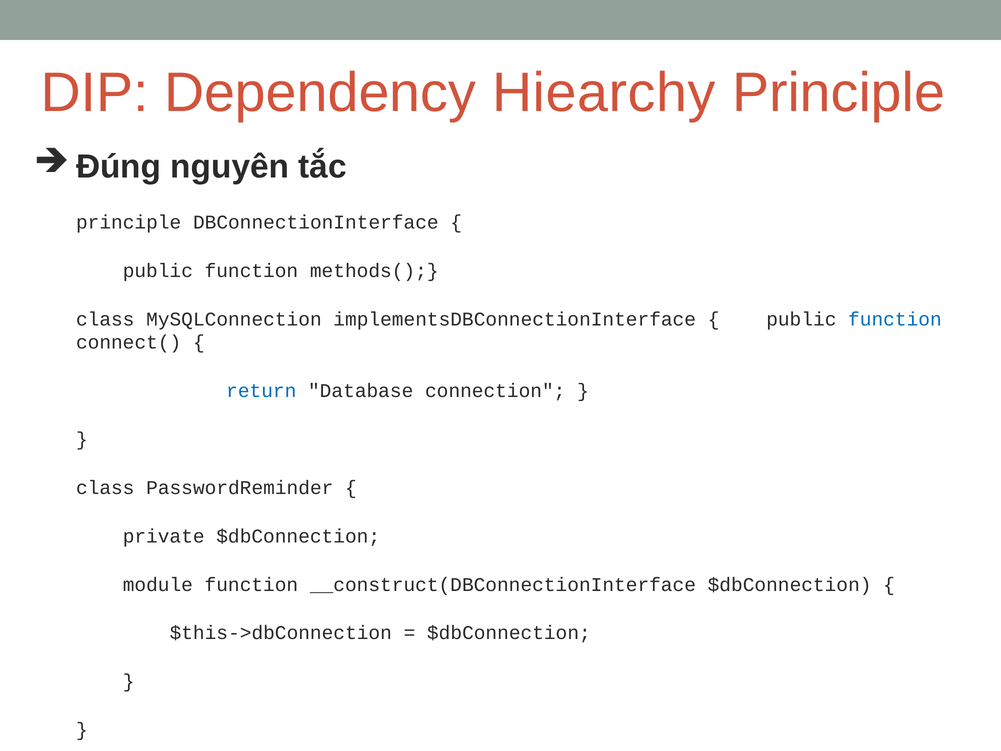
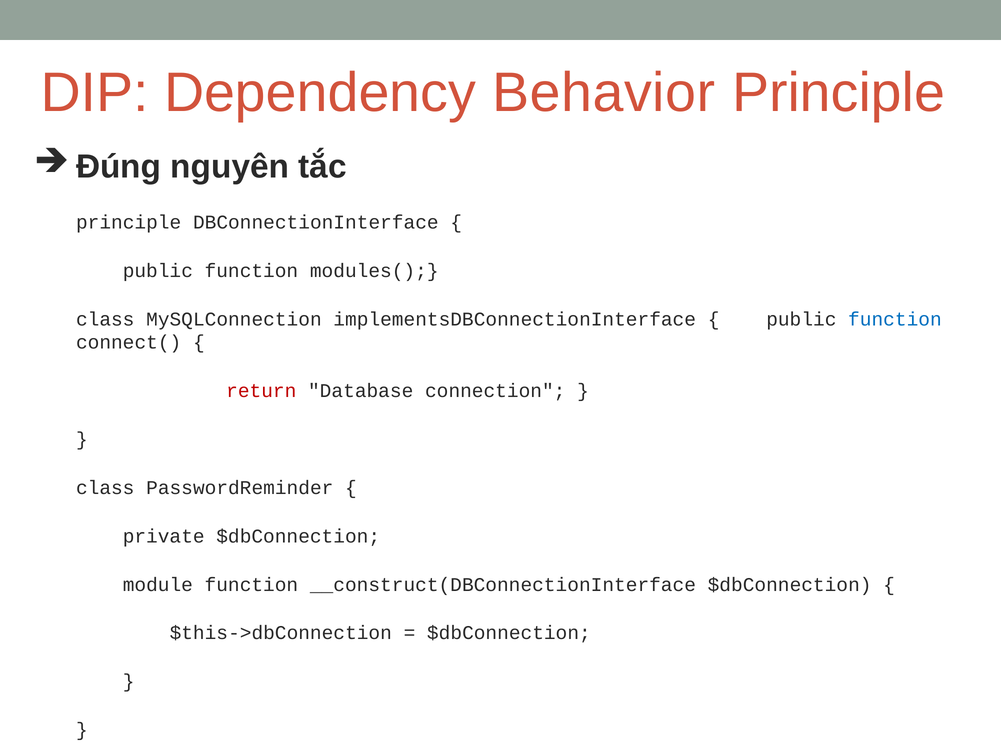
Hiearchy: Hiearchy -> Behavior
methods(: methods( -> modules(
return colour: blue -> red
